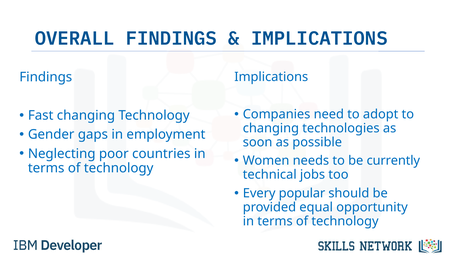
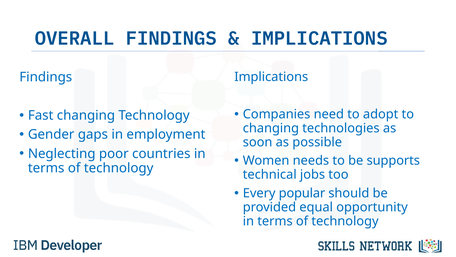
currently: currently -> supports
